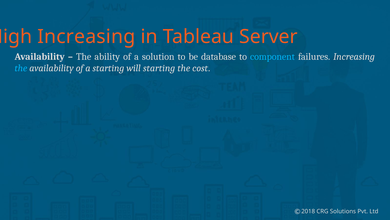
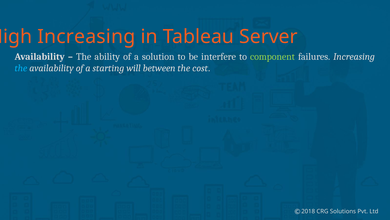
database: database -> interfere
component colour: light blue -> light green
will starting: starting -> between
